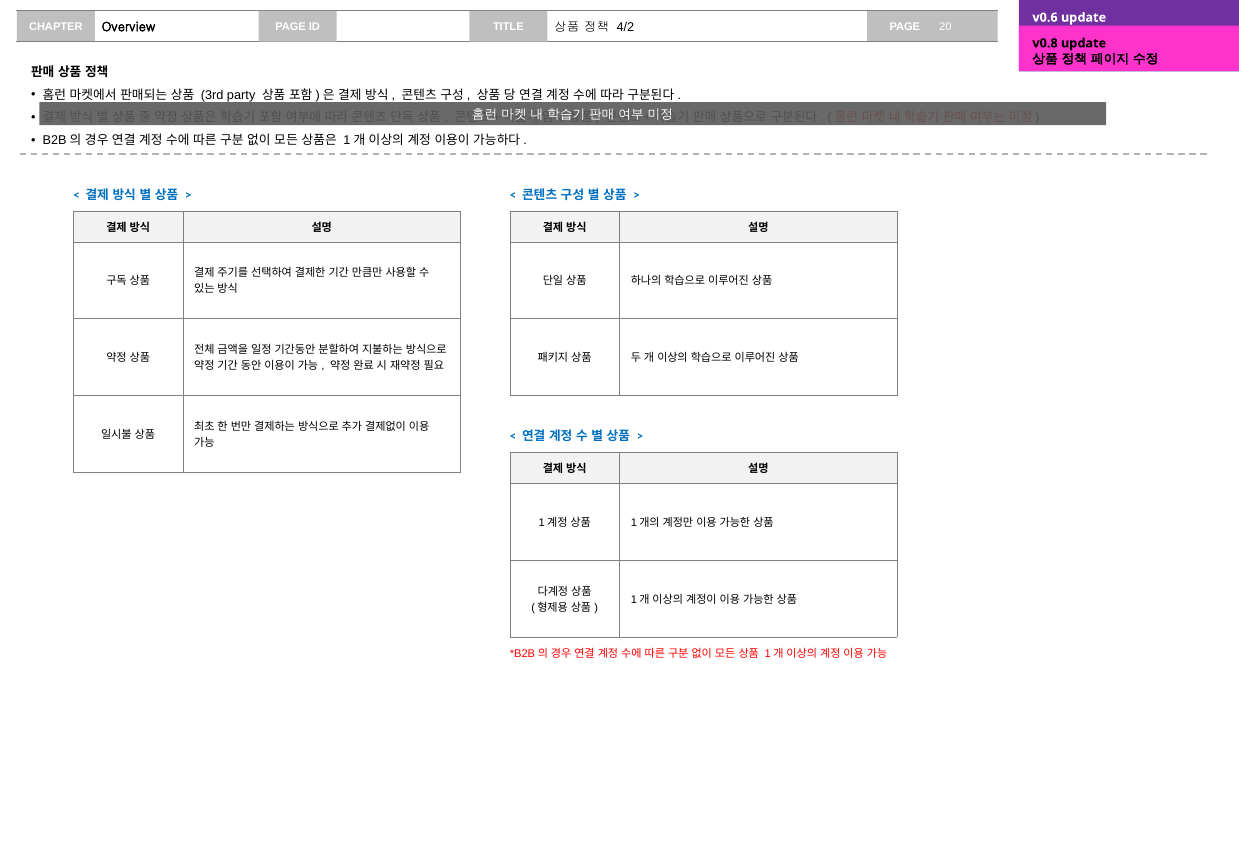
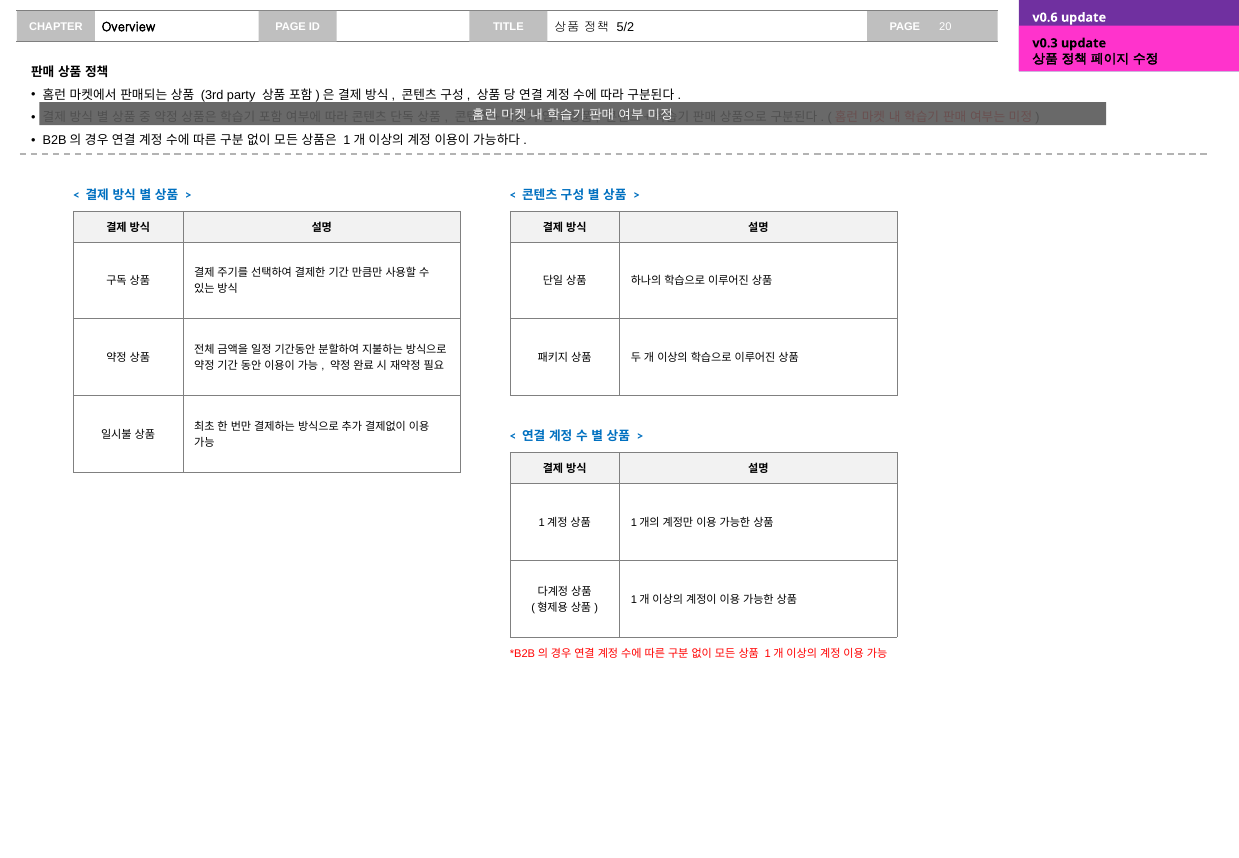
4/2: 4/2 -> 5/2
v0.8: v0.8 -> v0.3
